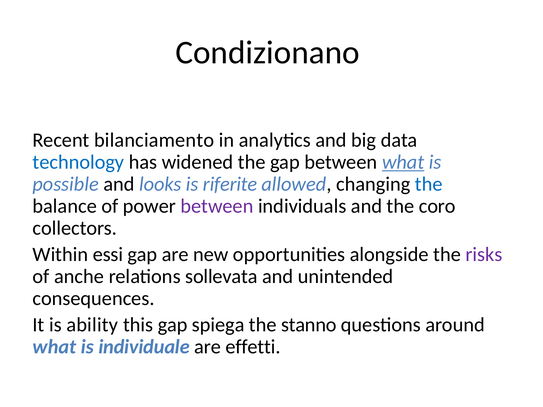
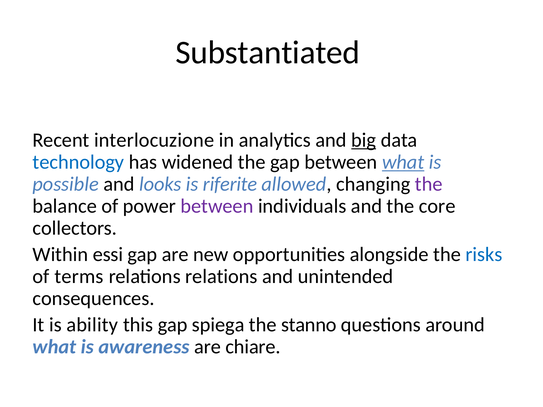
Condizionano: Condizionano -> Substantiated
bilanciamento: bilanciamento -> interlocuzione
big underline: none -> present
the at (429, 184) colour: blue -> purple
coro: coro -> core
risks colour: purple -> blue
anche: anche -> terms
relations sollevata: sollevata -> relations
individuale: individuale -> awareness
effetti: effetti -> chiare
